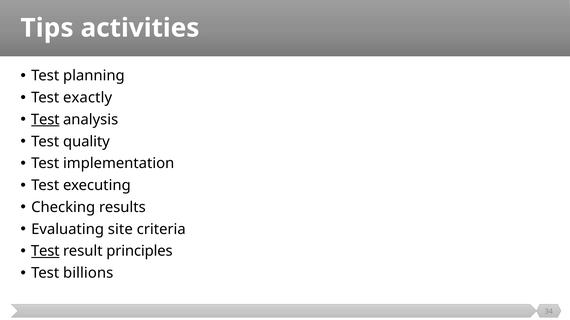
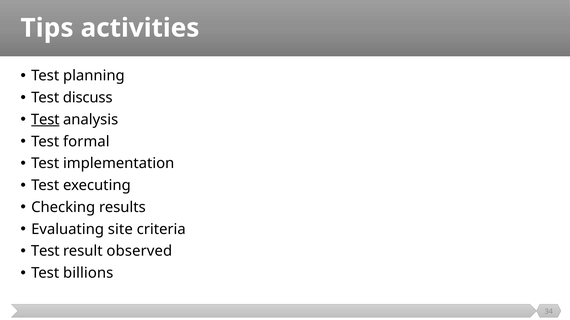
exactly: exactly -> discuss
quality: quality -> formal
Test at (45, 252) underline: present -> none
principles: principles -> observed
